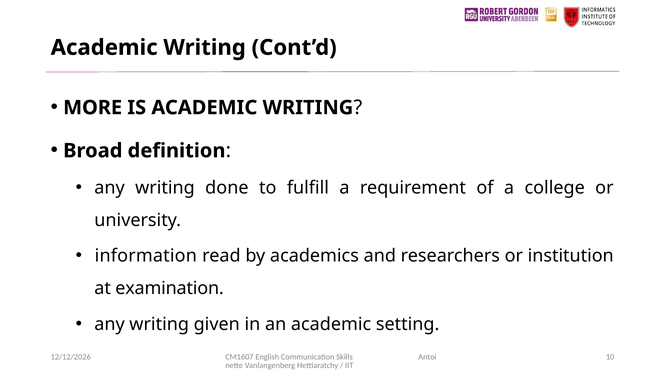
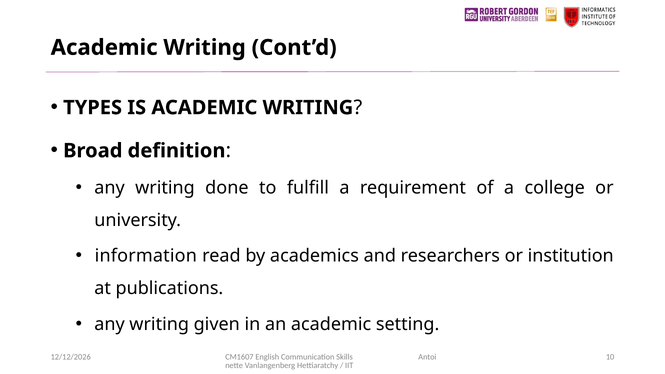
MORE: MORE -> TYPES
examination: examination -> publications
